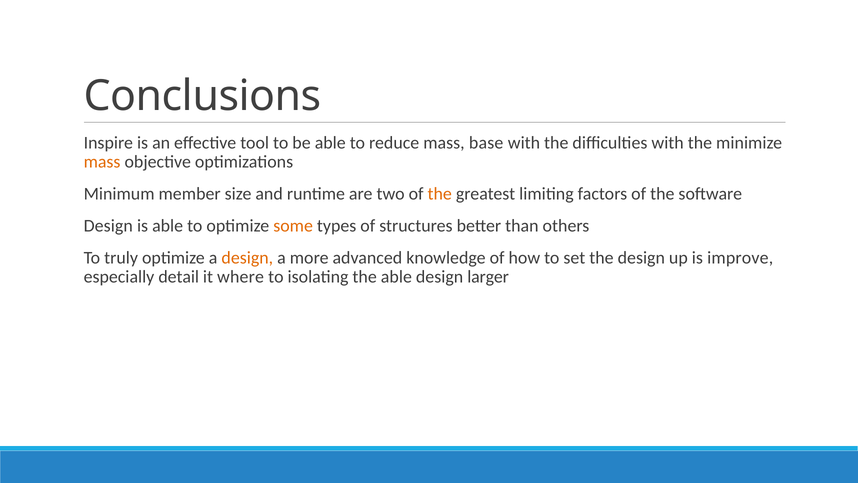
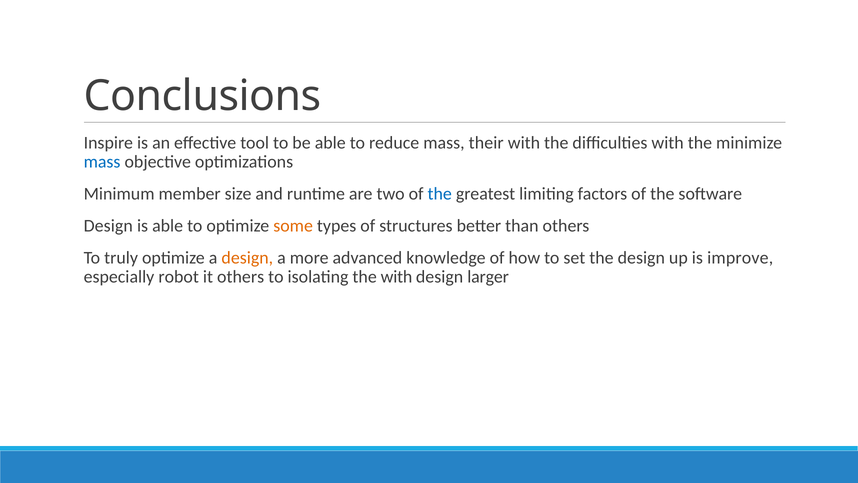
base: base -> their
mass at (102, 162) colour: orange -> blue
the at (440, 194) colour: orange -> blue
detail: detail -> robot
it where: where -> others
the able: able -> with
